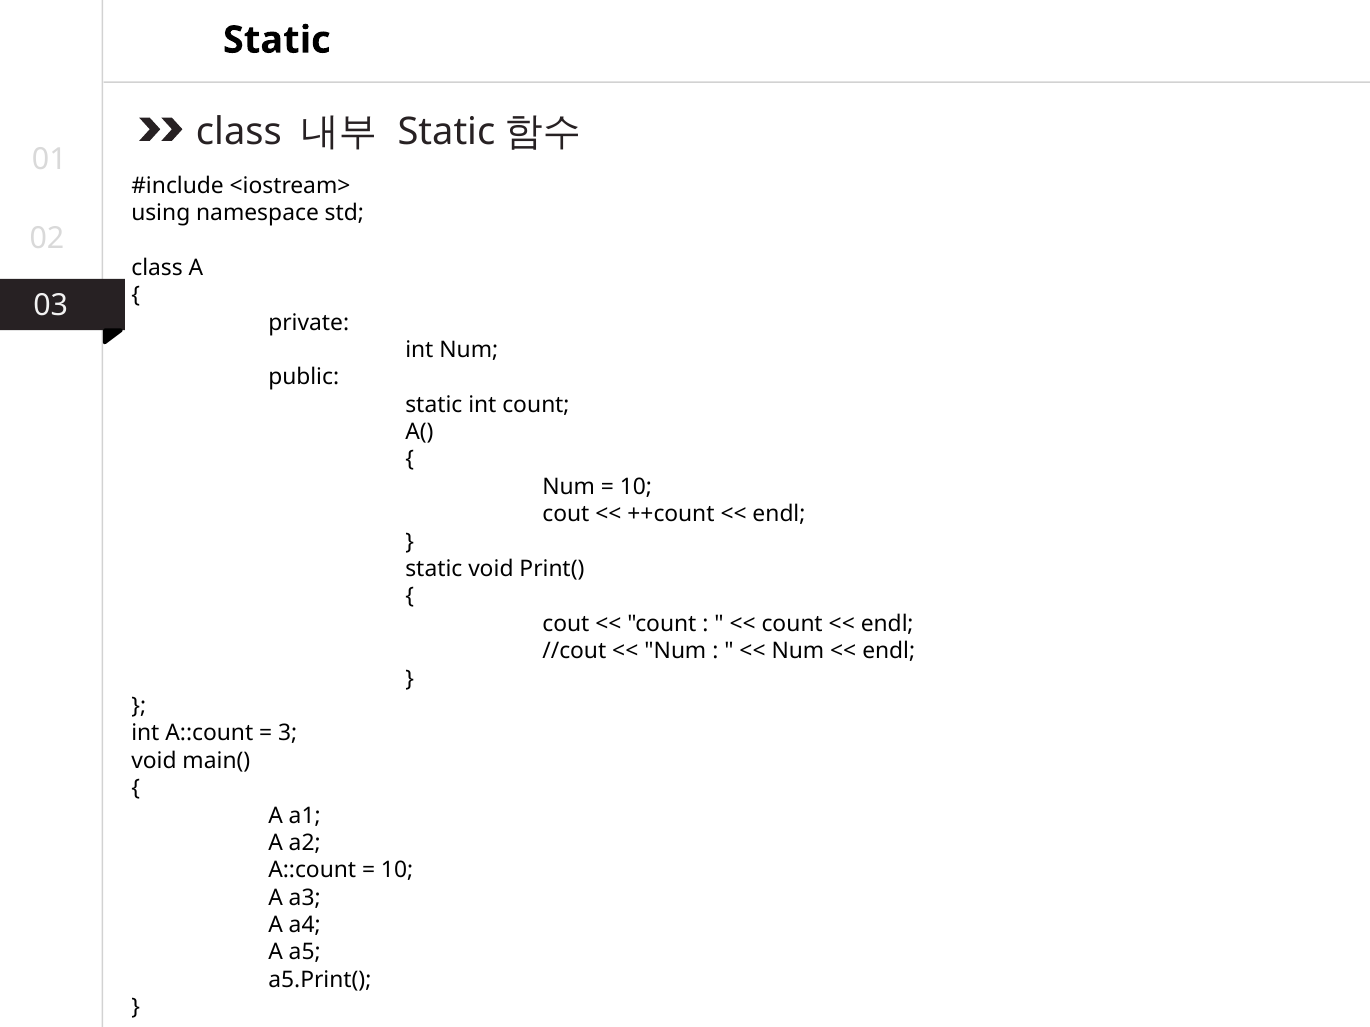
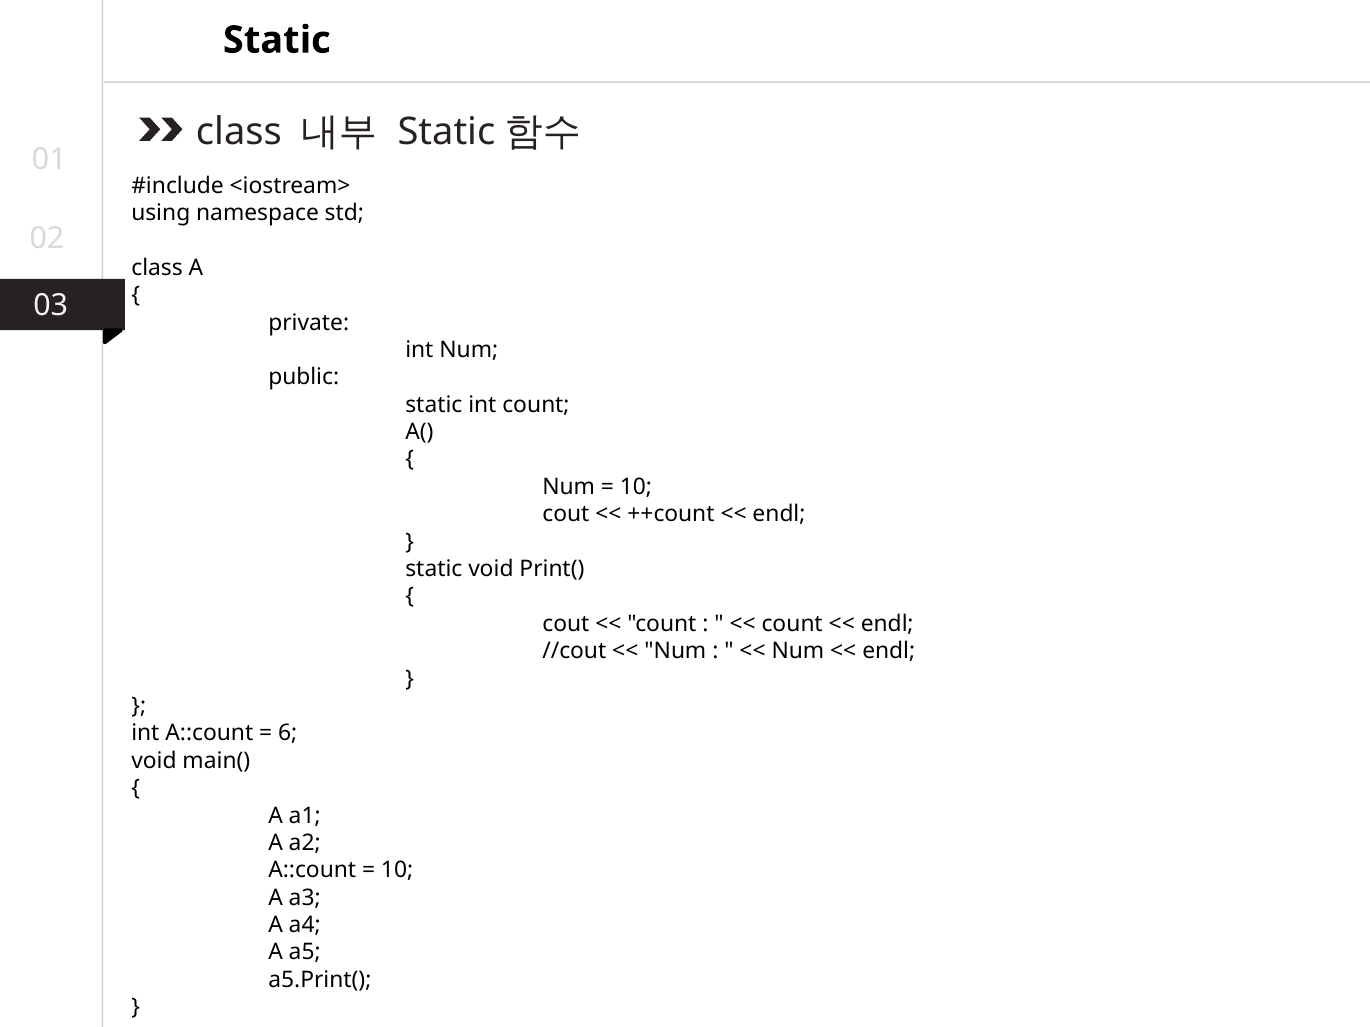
3: 3 -> 6
